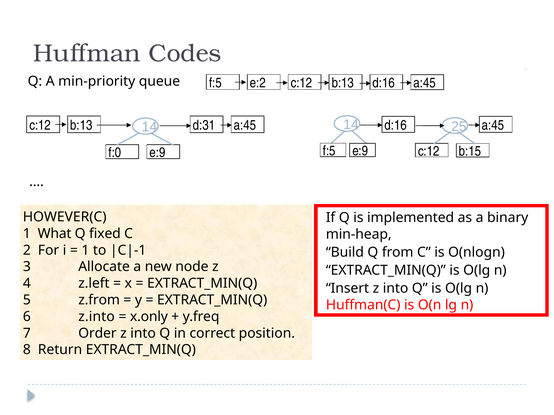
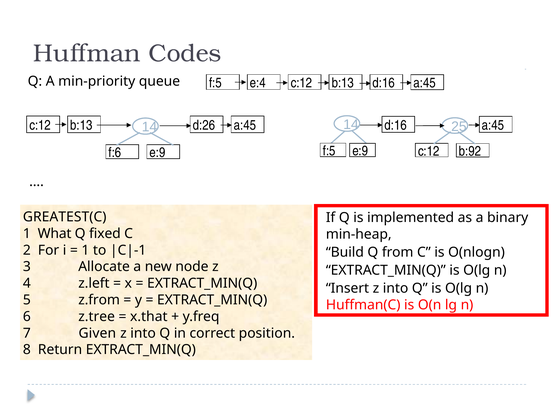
e:2: e:2 -> e:4
d:31: d:31 -> d:26
b:15: b:15 -> b:92
f:0: f:0 -> f:6
HOWEVER(C: HOWEVER(C -> GREATEST(C
z.into: z.into -> z.tree
x.only: x.only -> x.that
Order: Order -> Given
